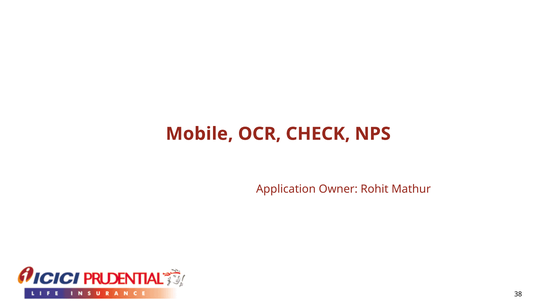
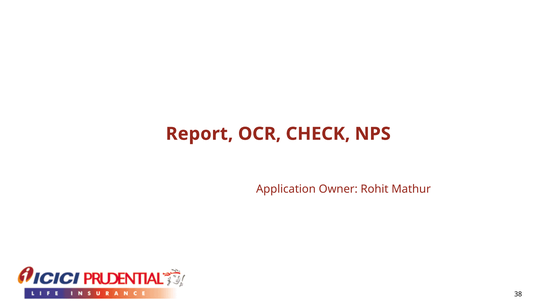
Mobile: Mobile -> Report
